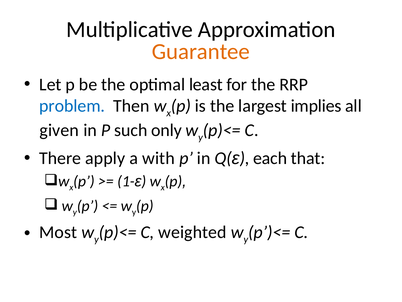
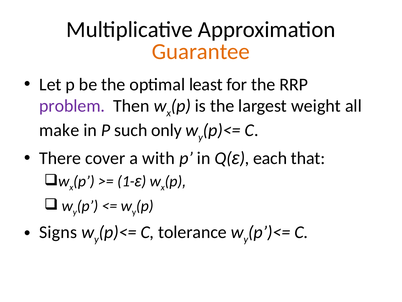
problem colour: blue -> purple
implies: implies -> weight
given: given -> make
apply: apply -> cover
Most: Most -> Signs
weighted: weighted -> tolerance
